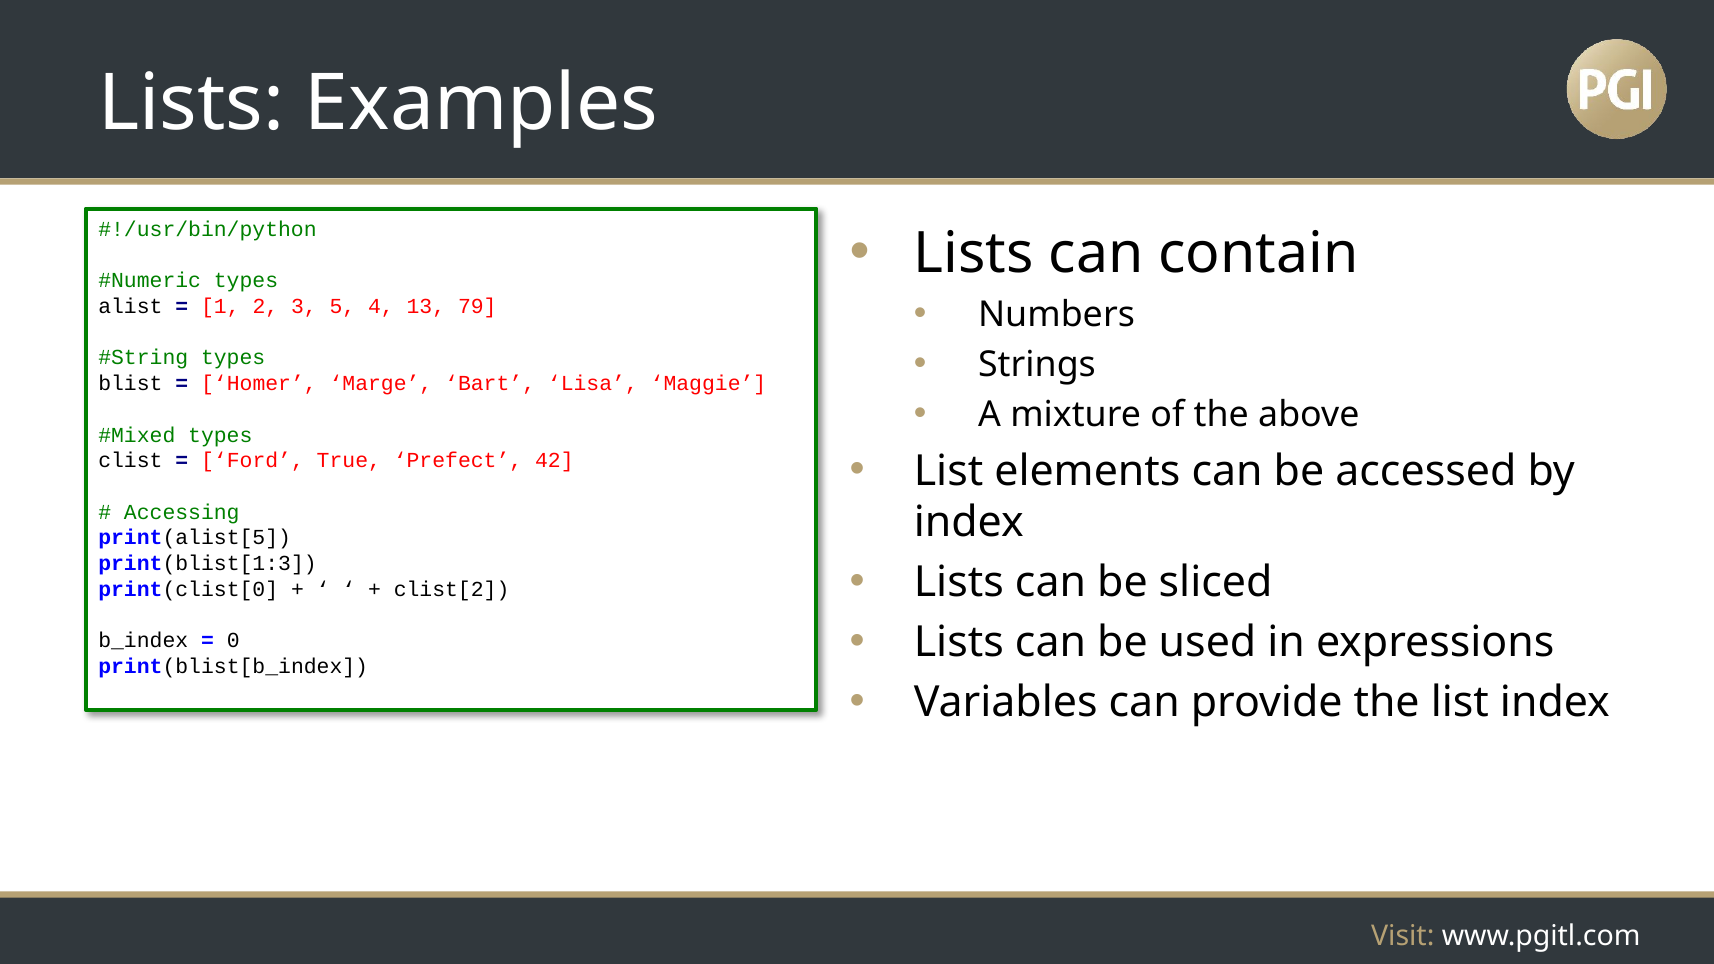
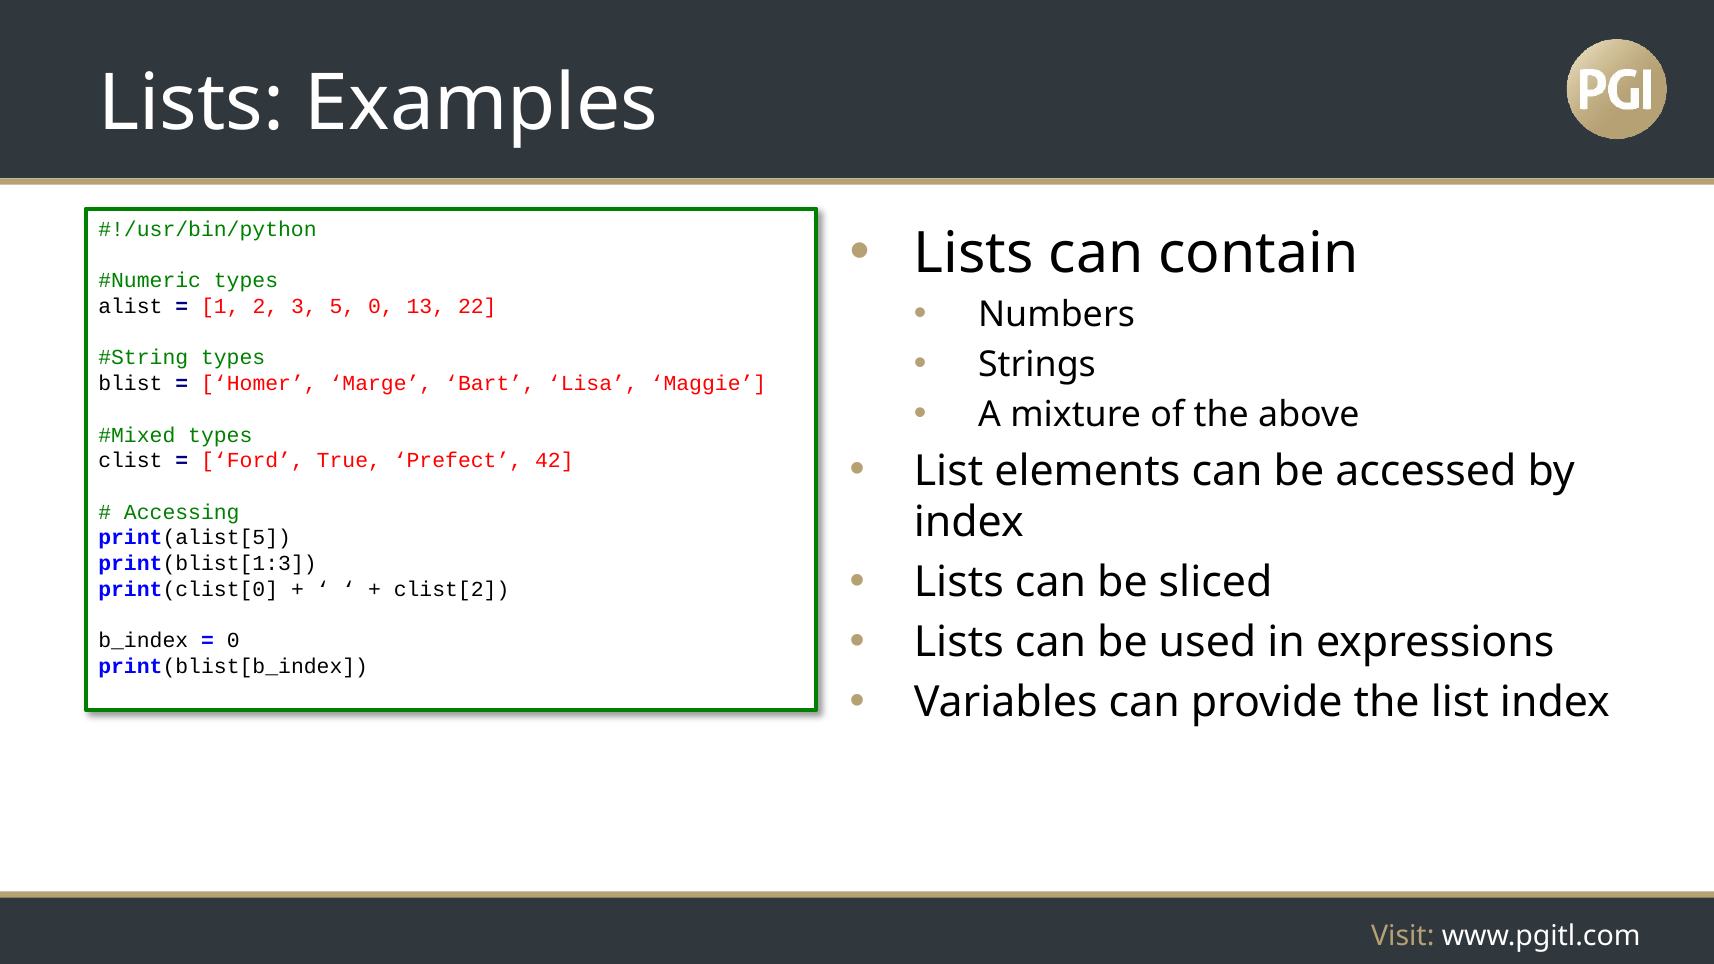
5 4: 4 -> 0
79: 79 -> 22
